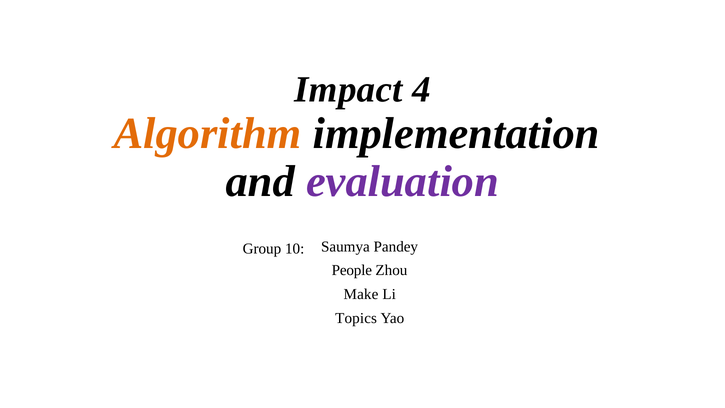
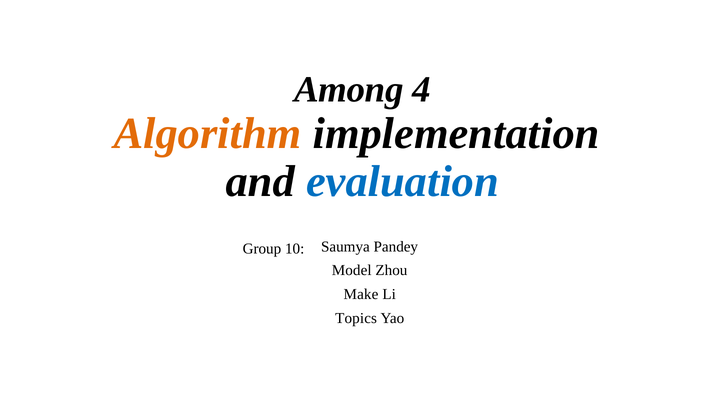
Impact: Impact -> Among
evaluation colour: purple -> blue
People: People -> Model
